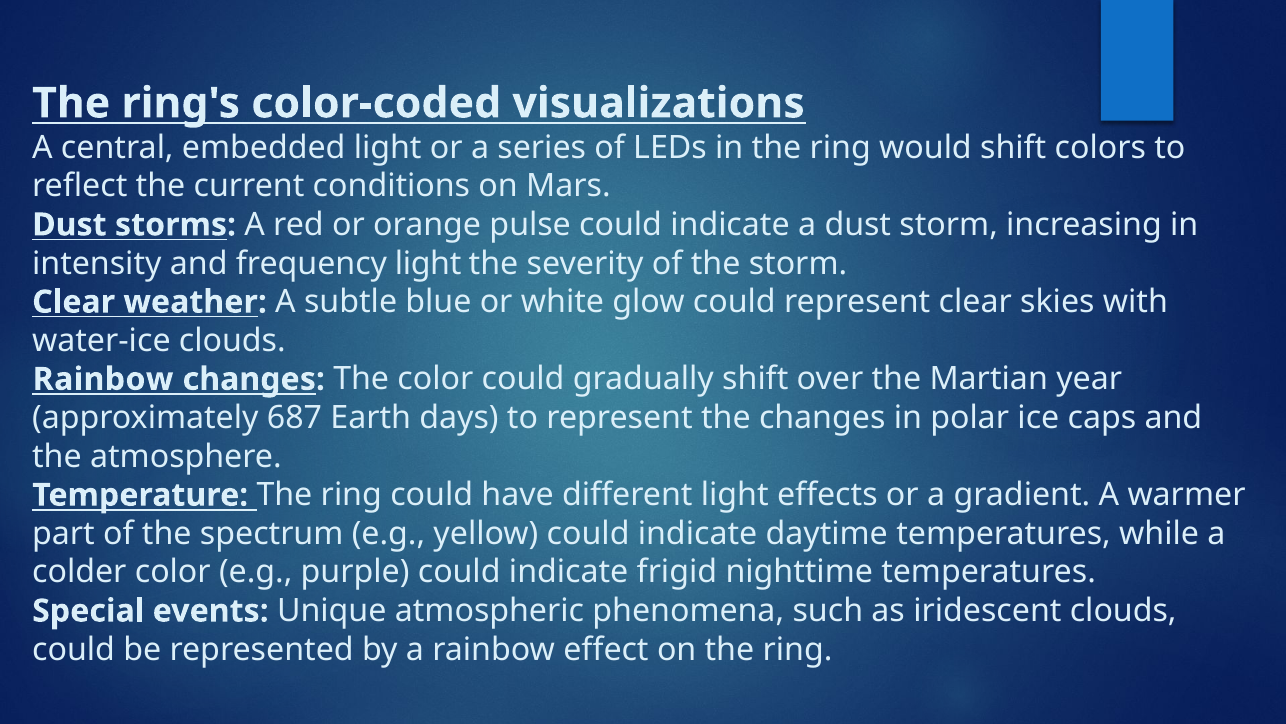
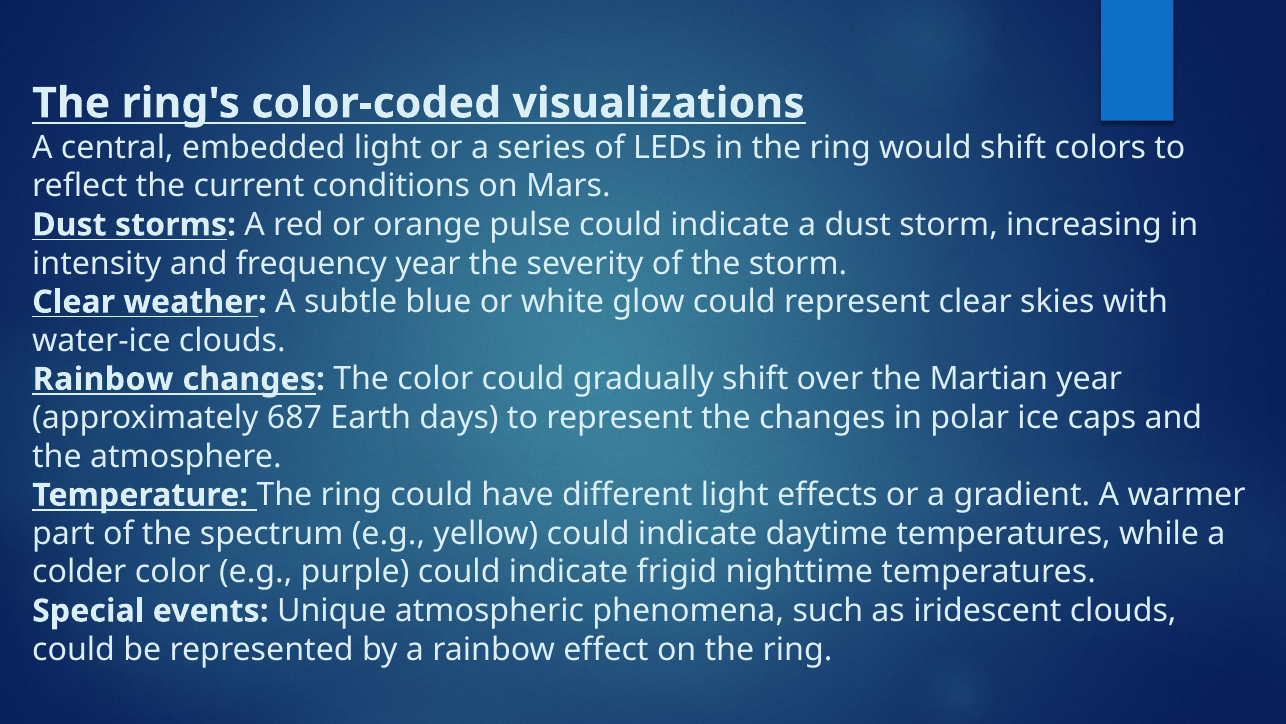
frequency light: light -> year
